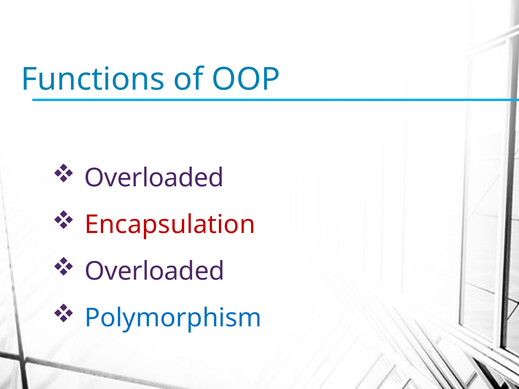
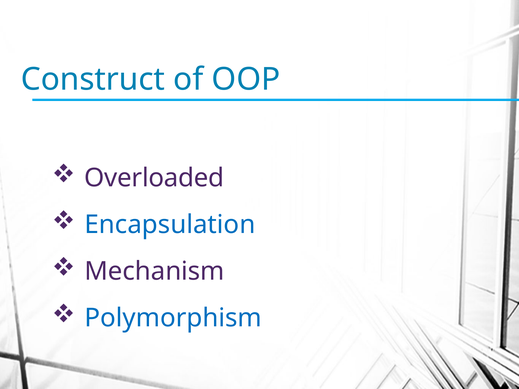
Functions: Functions -> Construct
Encapsulation colour: red -> blue
Overloaded at (155, 272): Overloaded -> Mechanism
